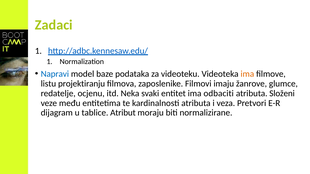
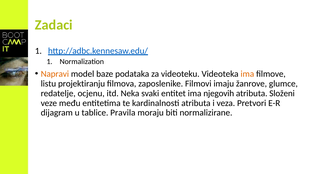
Napravi colour: blue -> orange
odbaciti: odbaciti -> njegovih
Atribut: Atribut -> Pravila
